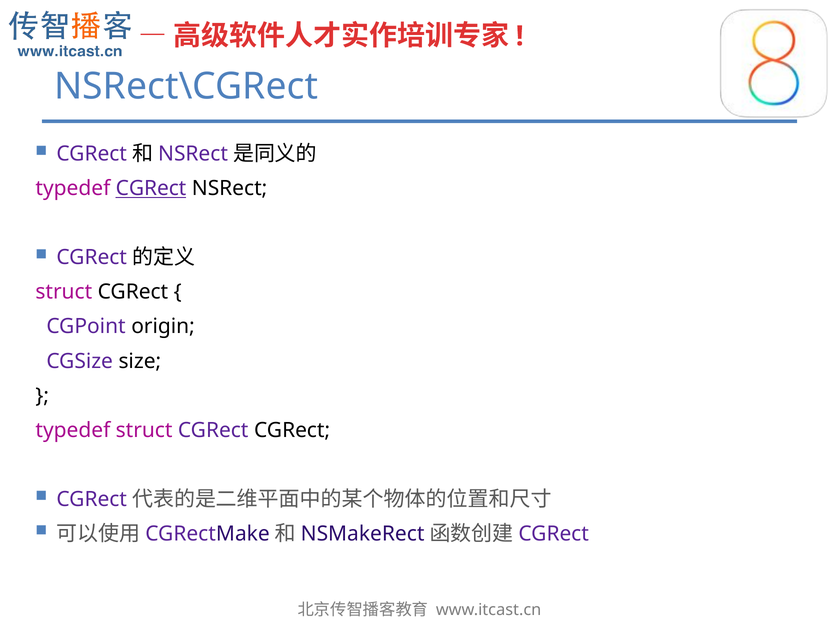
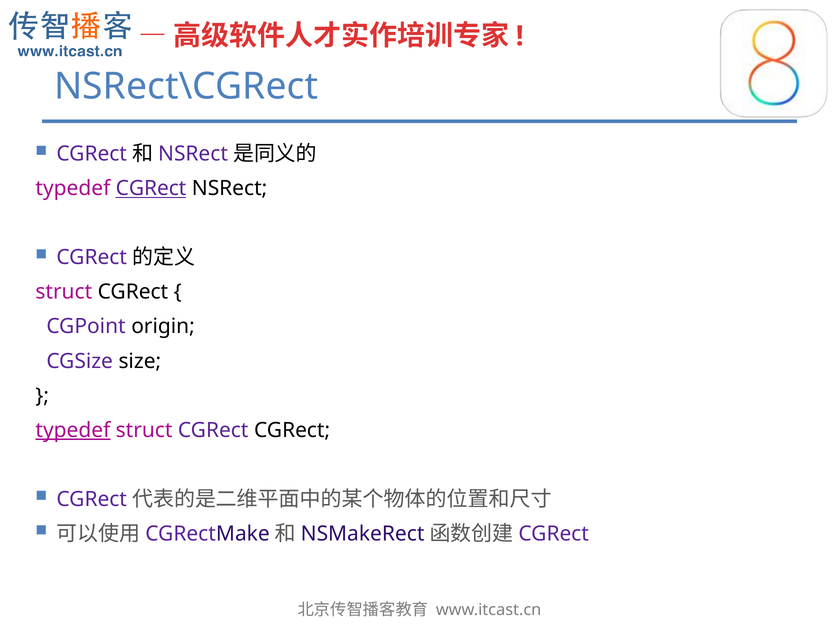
typedef at (73, 430) underline: none -> present
